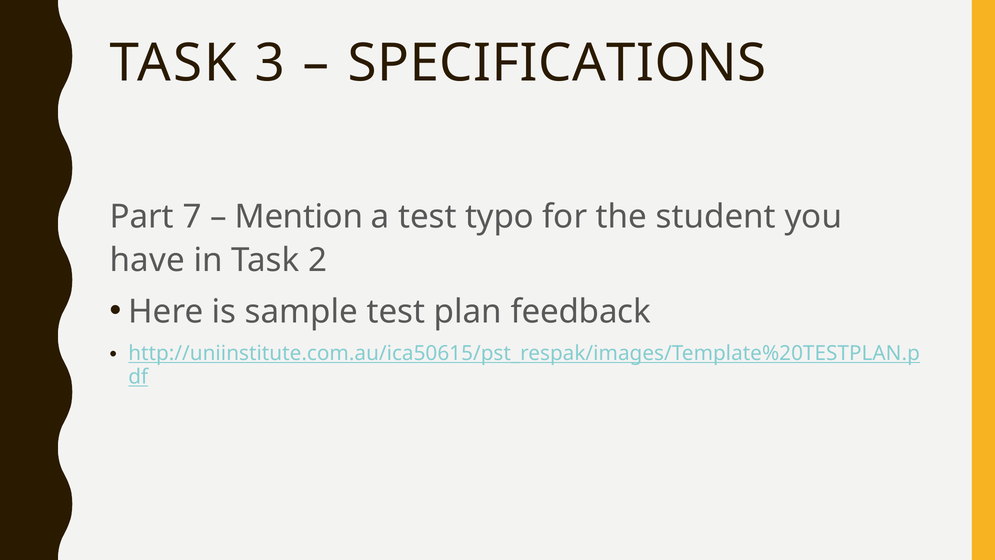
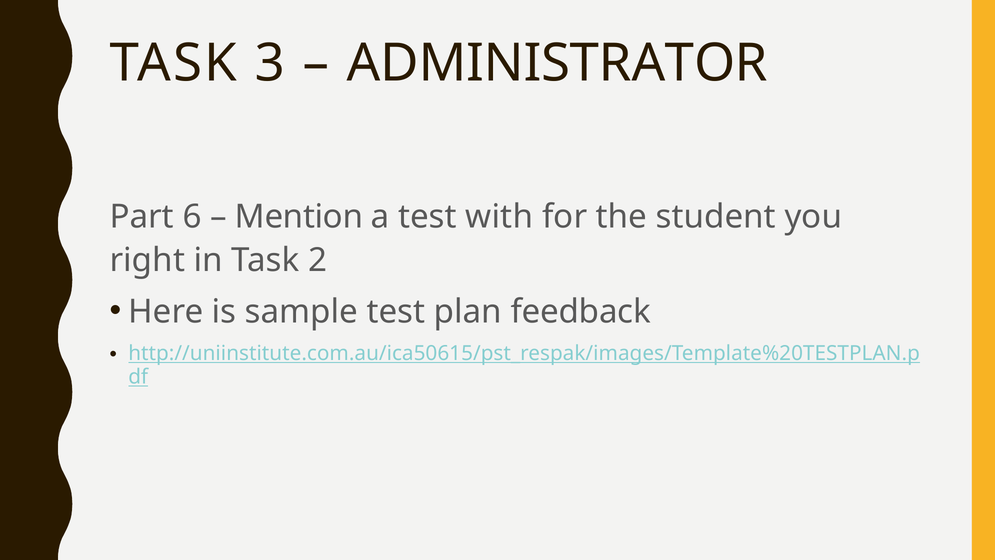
SPECIFICATIONS: SPECIFICATIONS -> ADMINISTRATOR
7: 7 -> 6
typo: typo -> with
have: have -> right
